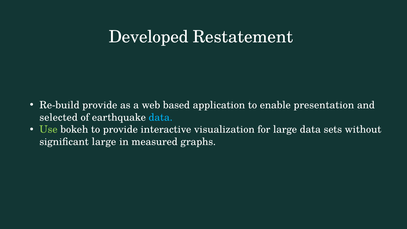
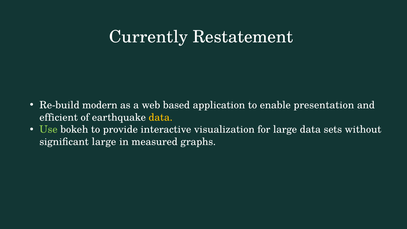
Developed: Developed -> Currently
Re-build provide: provide -> modern
selected: selected -> efficient
data at (161, 117) colour: light blue -> yellow
